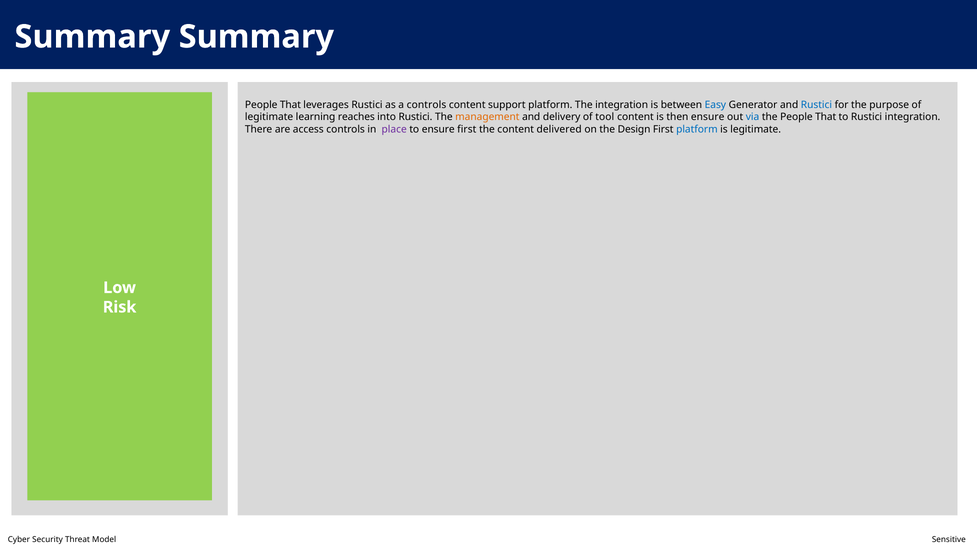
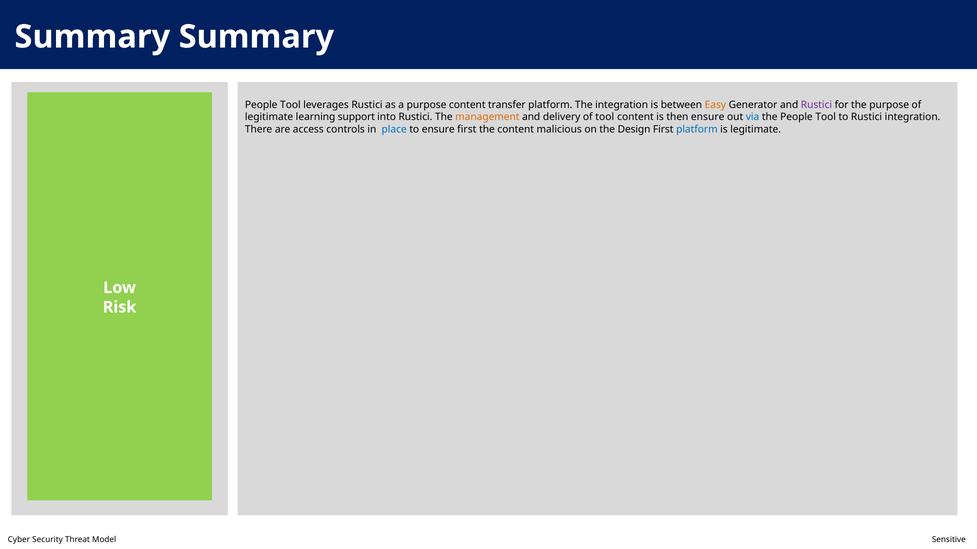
That at (290, 105): That -> Tool
a controls: controls -> purpose
support: support -> transfer
Easy colour: blue -> orange
Rustici at (816, 105) colour: blue -> purple
reaches: reaches -> support
the People That: That -> Tool
place colour: purple -> blue
delivered: delivered -> malicious
